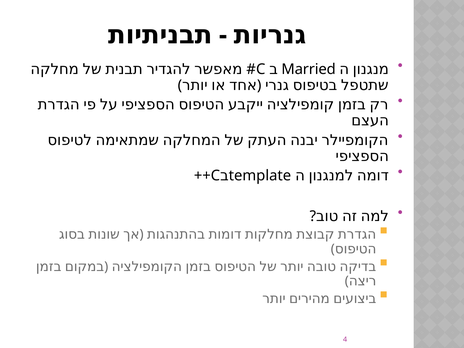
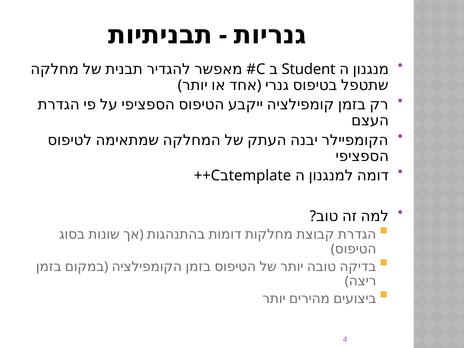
Married: Married -> Student
